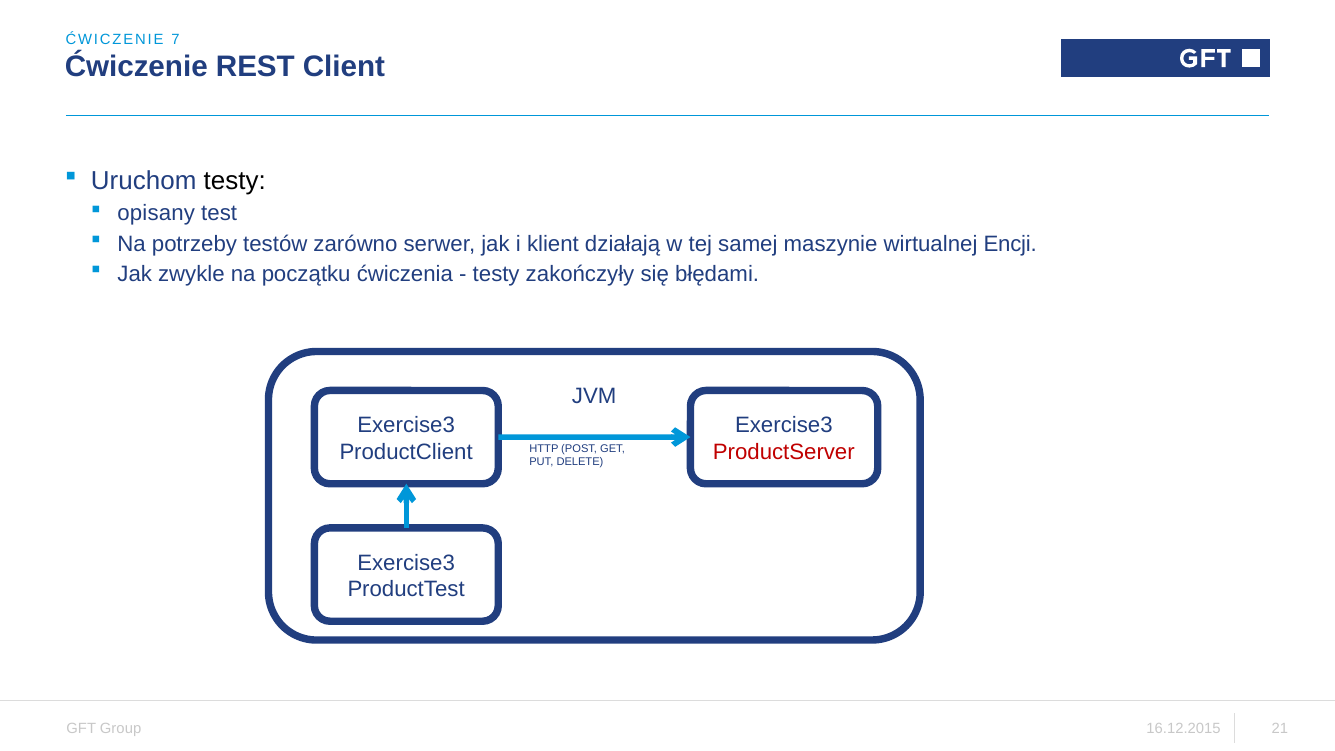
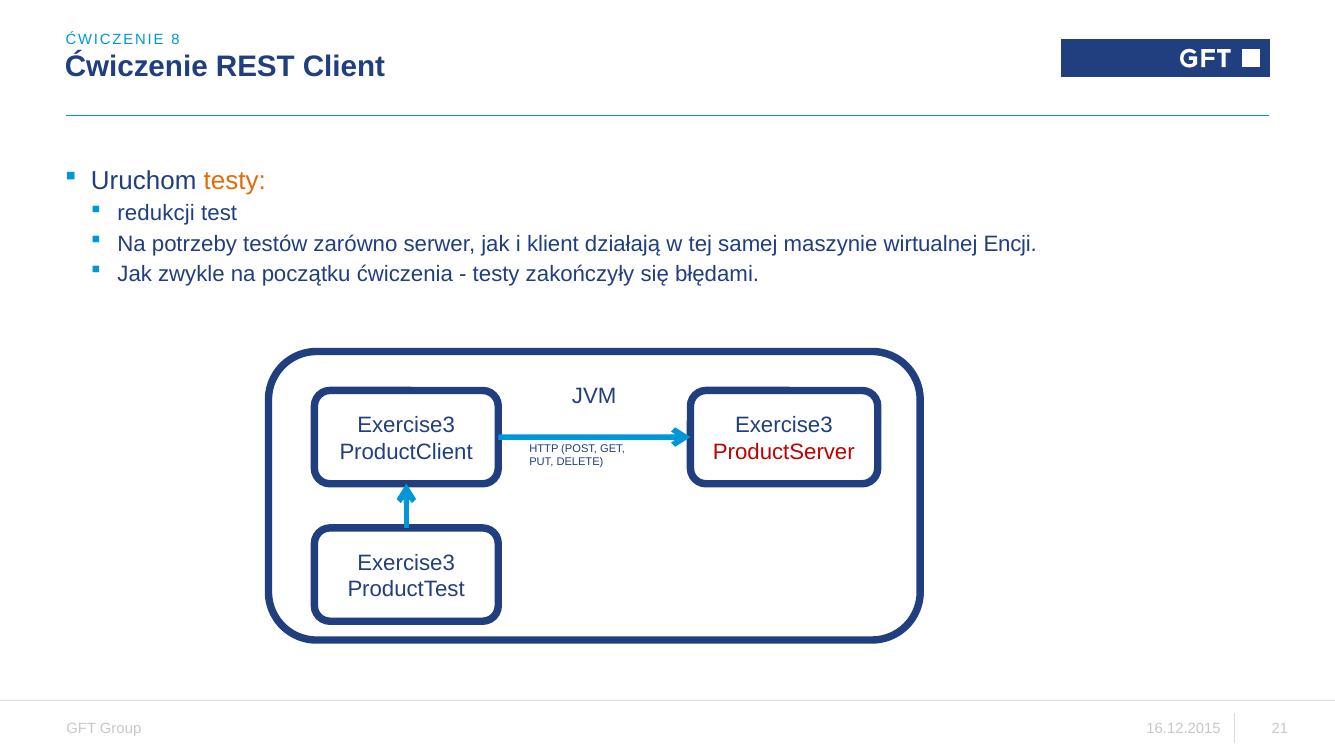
7: 7 -> 8
testy at (235, 181) colour: black -> orange
opisany: opisany -> redukcji
